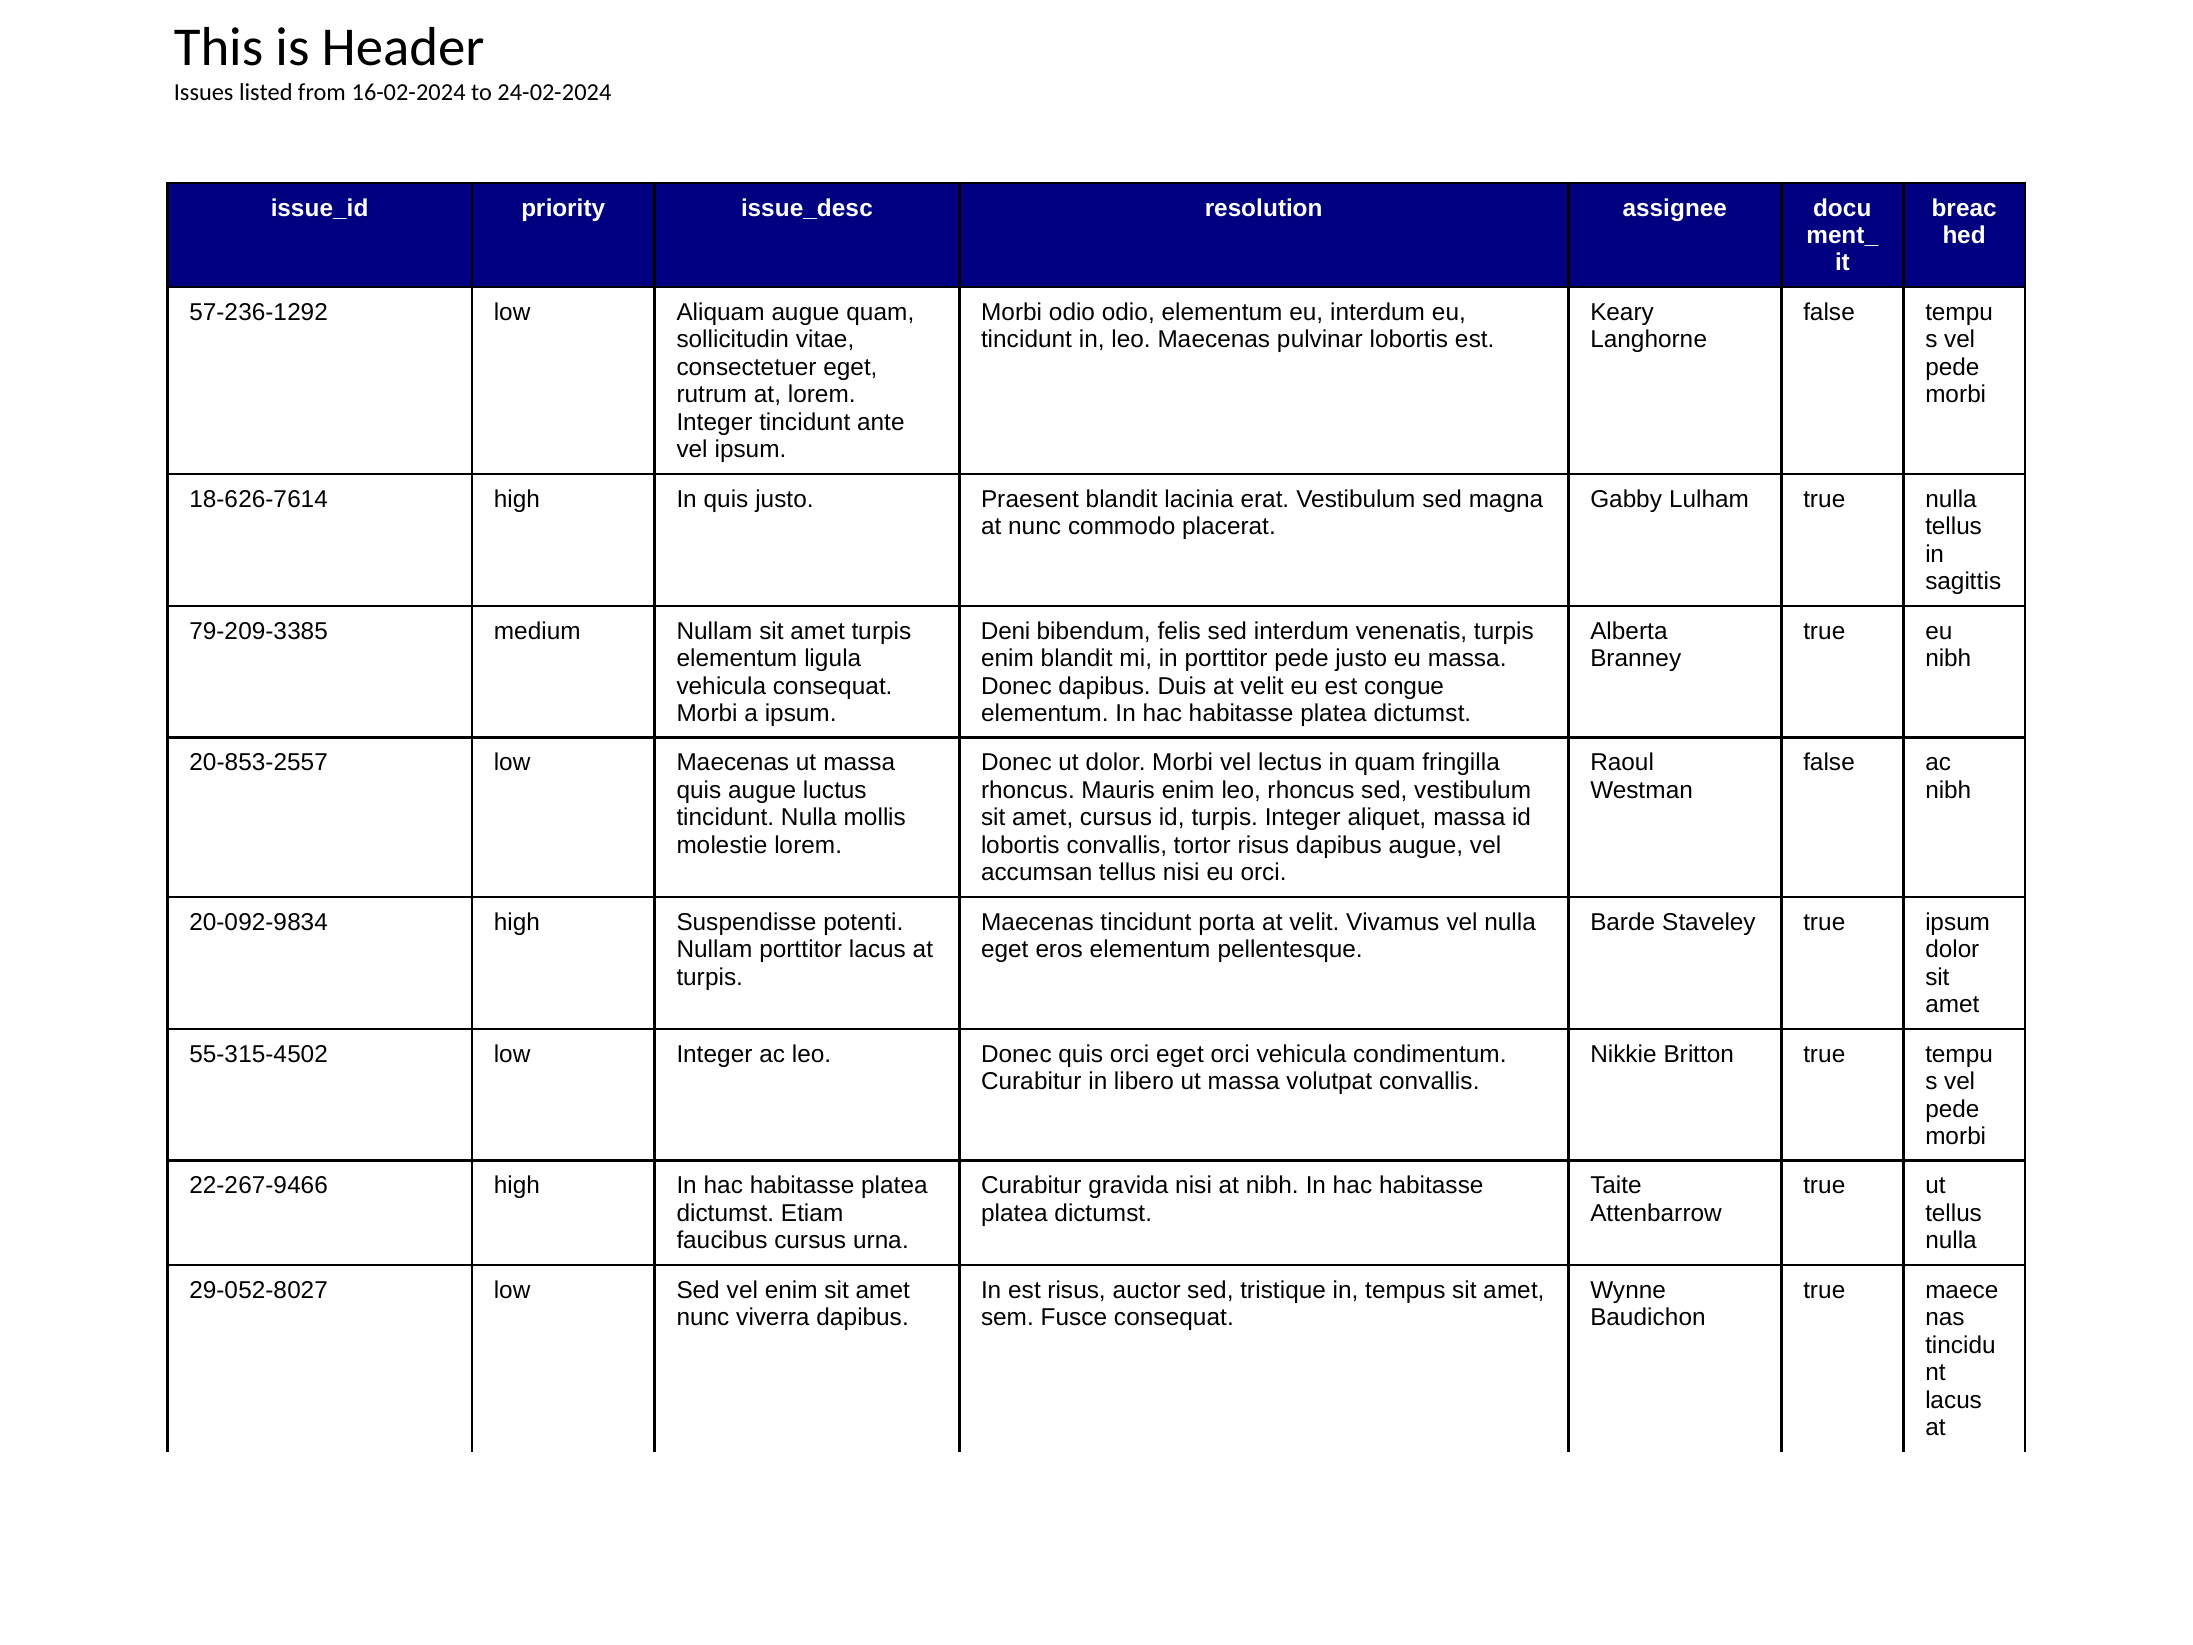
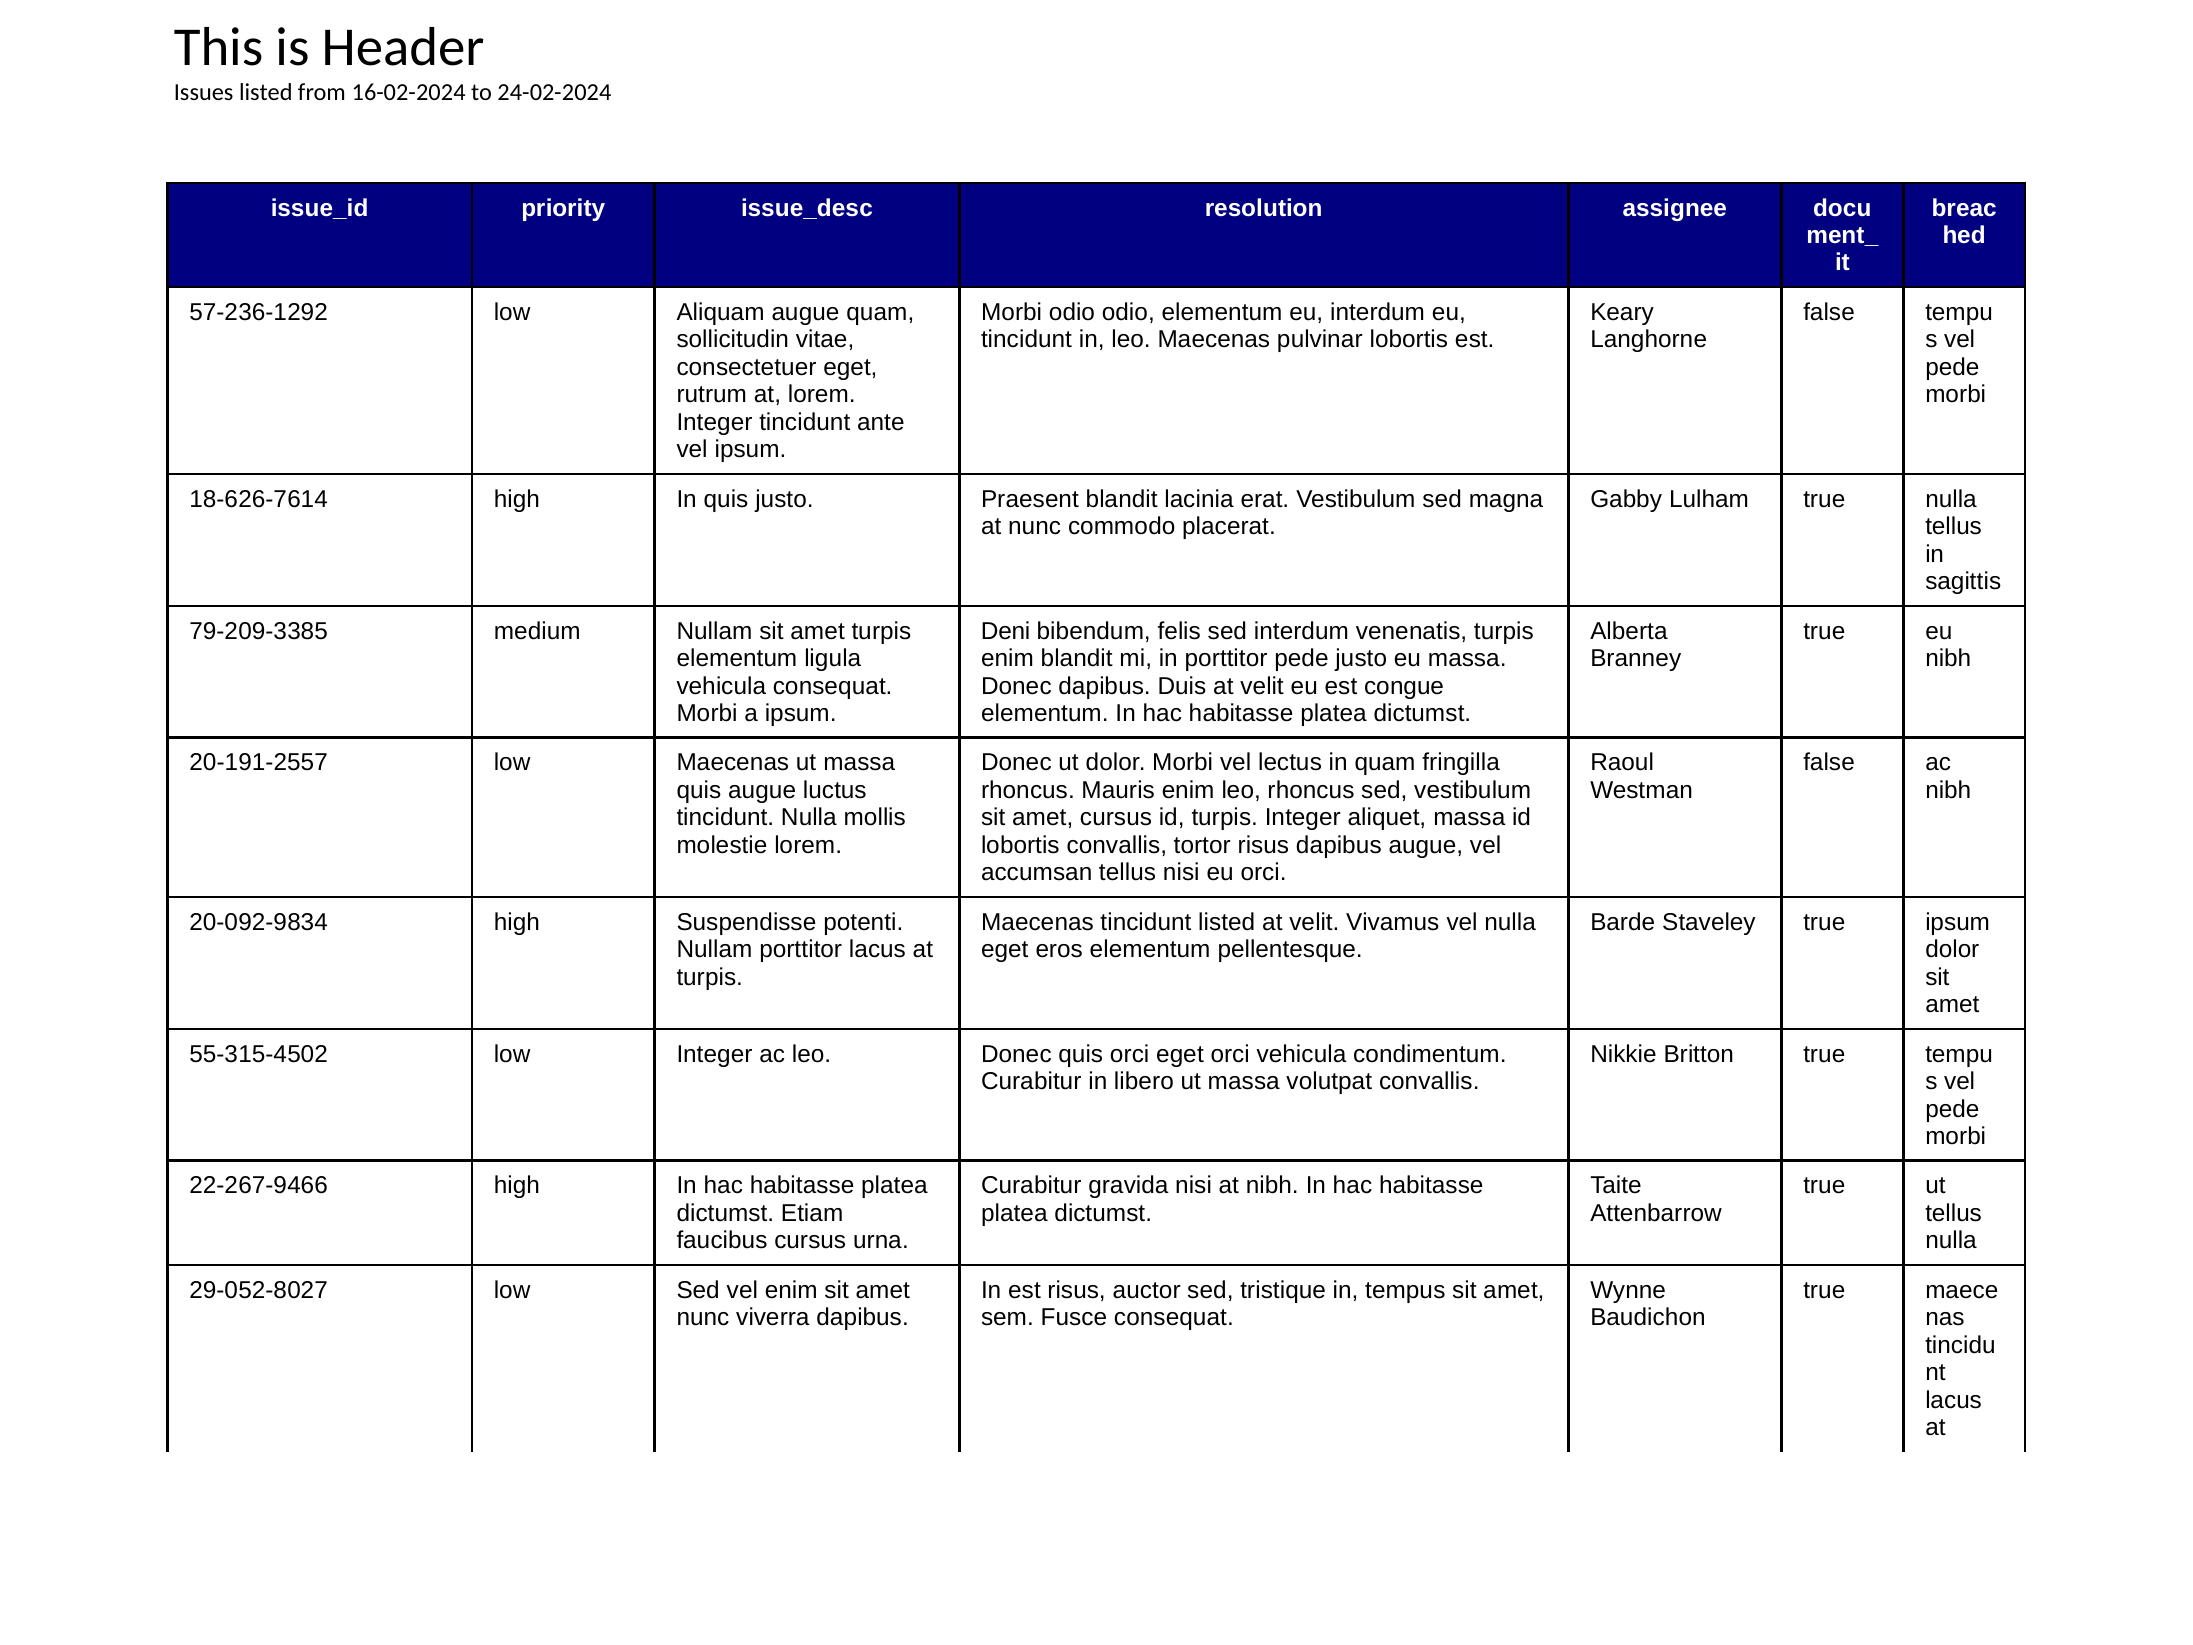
20-853-2557: 20-853-2557 -> 20-191-2557
tincidunt porta: porta -> listed
